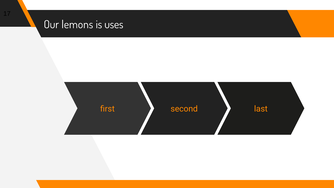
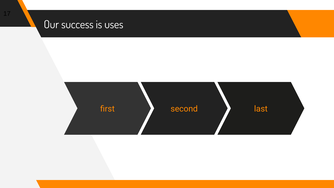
lemons: lemons -> success
